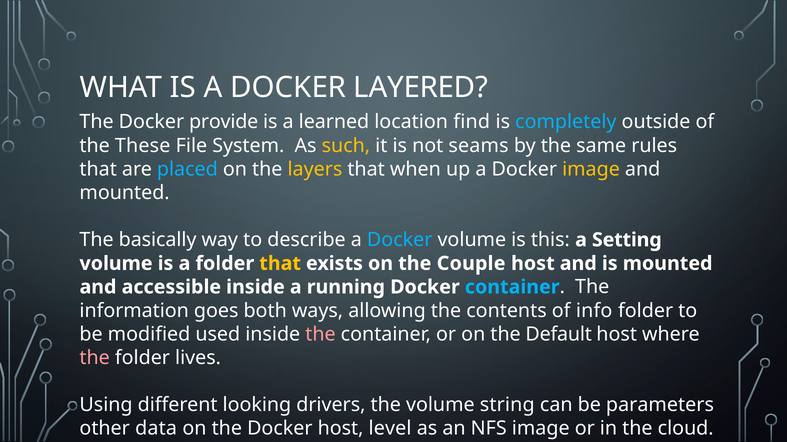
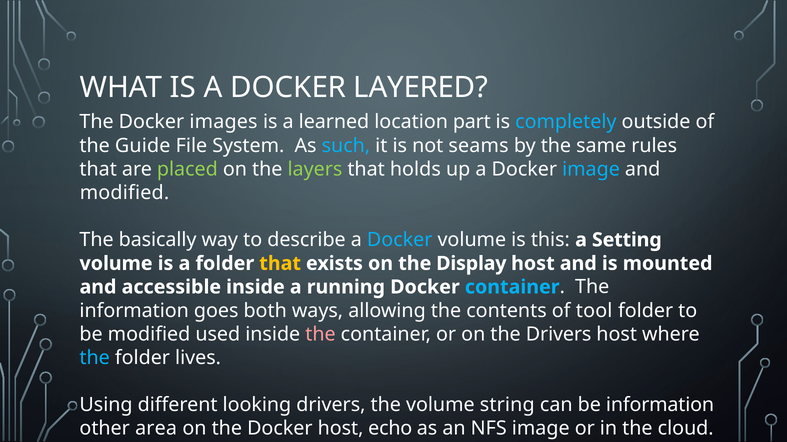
provide: provide -> images
find: find -> part
These: These -> Guide
such colour: yellow -> light blue
placed colour: light blue -> light green
layers colour: yellow -> light green
when: when -> holds
image at (591, 169) colour: yellow -> light blue
mounted at (125, 193): mounted -> modified
Couple: Couple -> Display
info: info -> tool
the Default: Default -> Drivers
the at (95, 358) colour: pink -> light blue
be parameters: parameters -> information
data: data -> area
level: level -> echo
